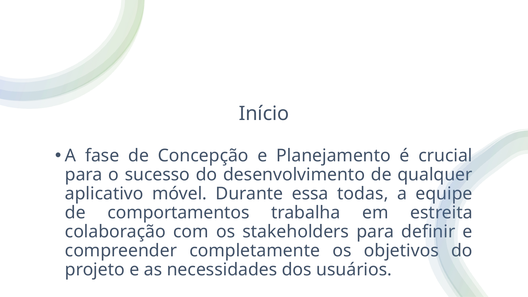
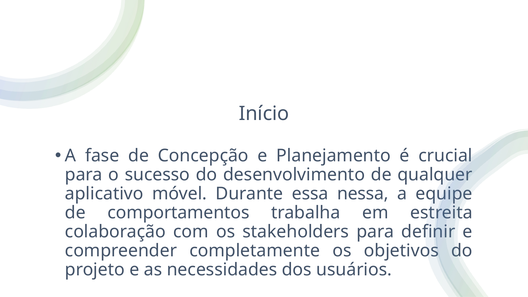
todas: todas -> nessa
